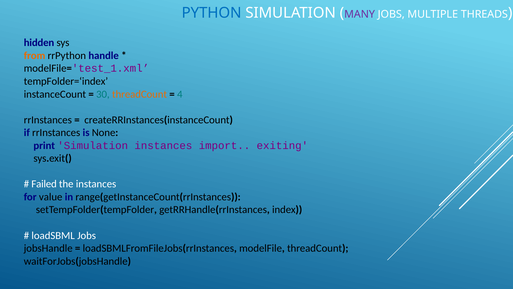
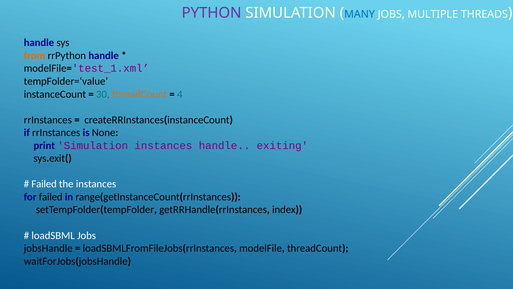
PYTHON colour: blue -> purple
MANY colour: purple -> blue
hidden at (39, 43): hidden -> handle
tempFolder=‘index: tempFolder=‘index -> tempFolder=‘value
instances import: import -> handle
for value: value -> failed
